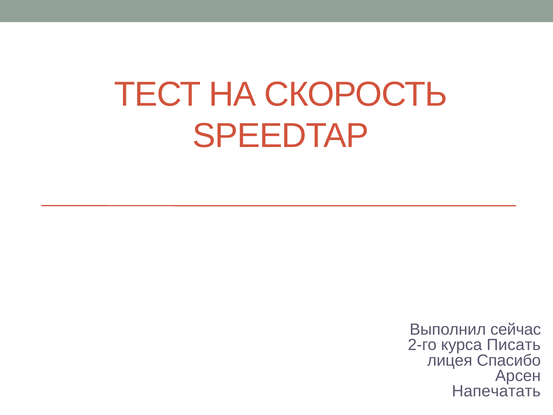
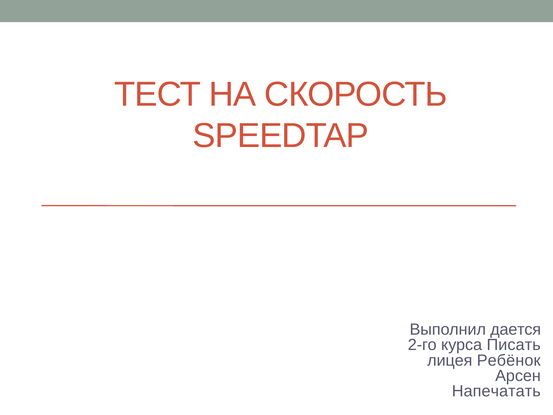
сейчас: сейчас -> дается
Спасибо: Спасибо -> Ребёнок
